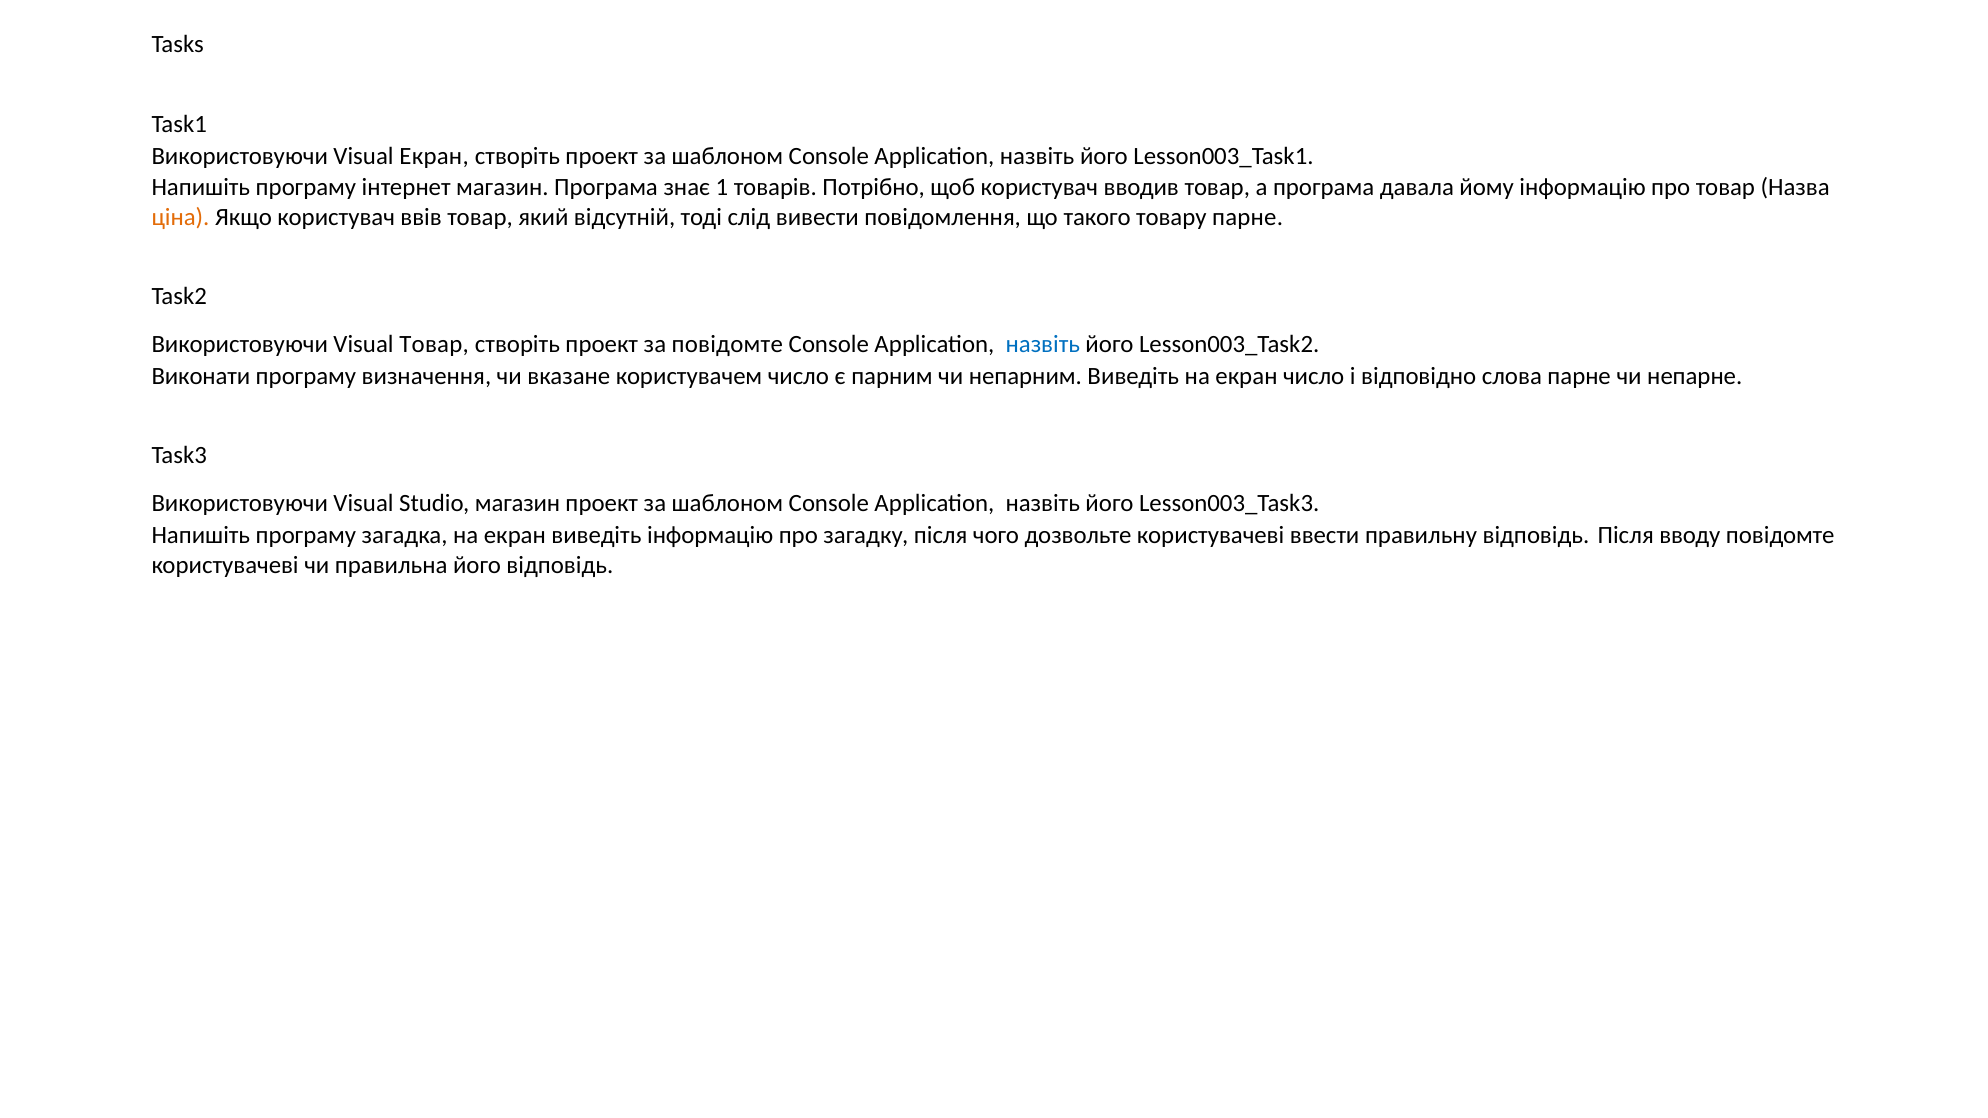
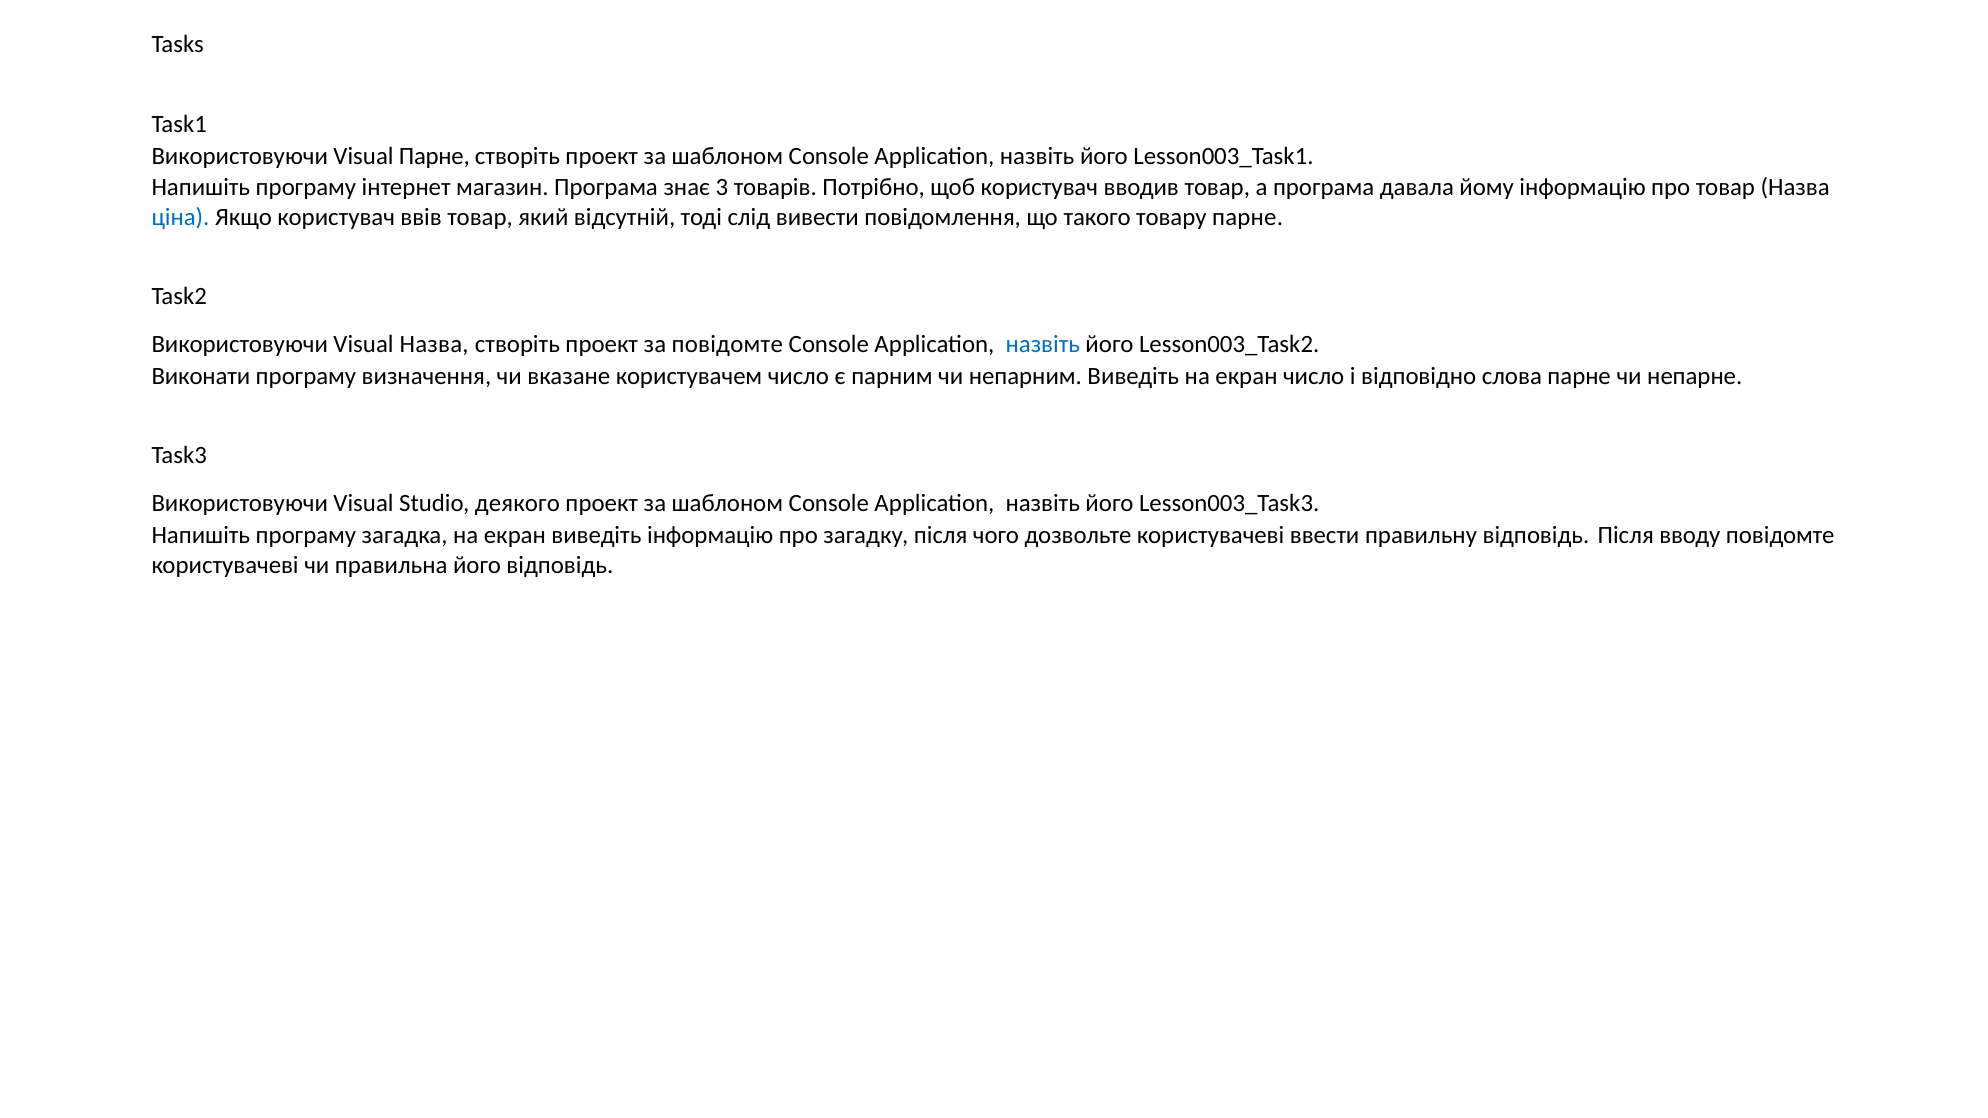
Visual Екран: Екран -> Парне
1: 1 -> 3
ціна colour: orange -> blue
Visual Товар: Товар -> Назва
Studio магазин: магазин -> деякого
